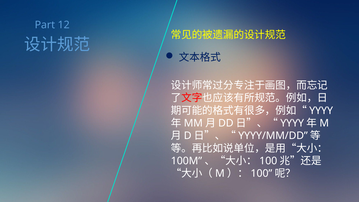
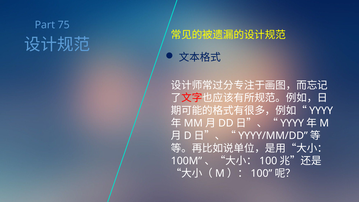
12: 12 -> 75
